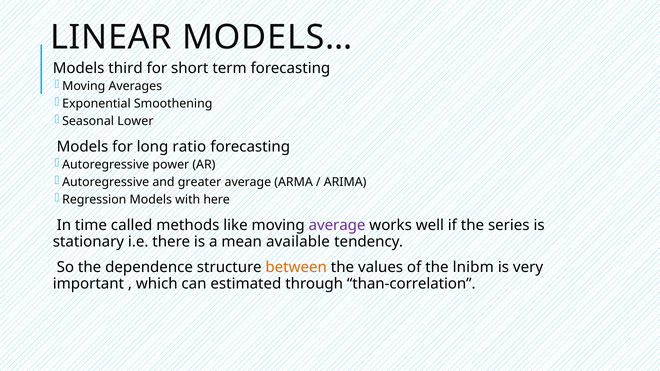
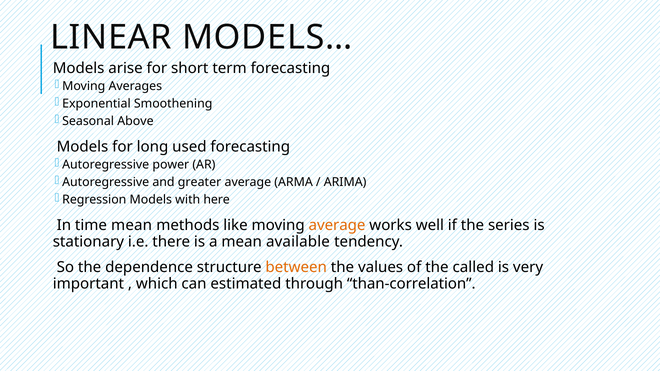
third: third -> arise
Lower: Lower -> Above
ratio: ratio -> used
time called: called -> mean
average at (337, 225) colour: purple -> orange
lnibm: lnibm -> called
